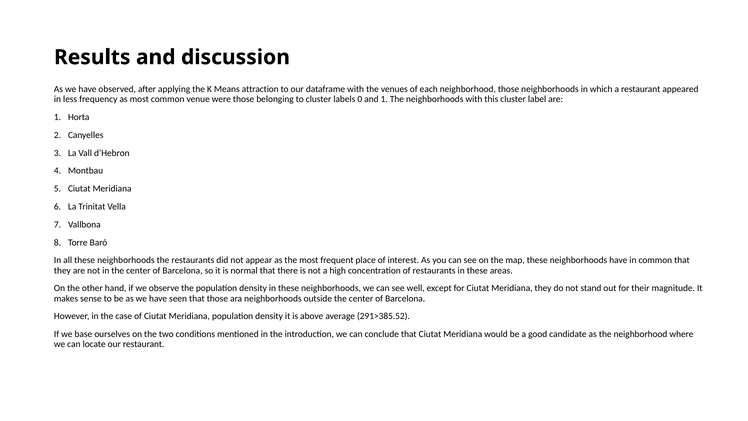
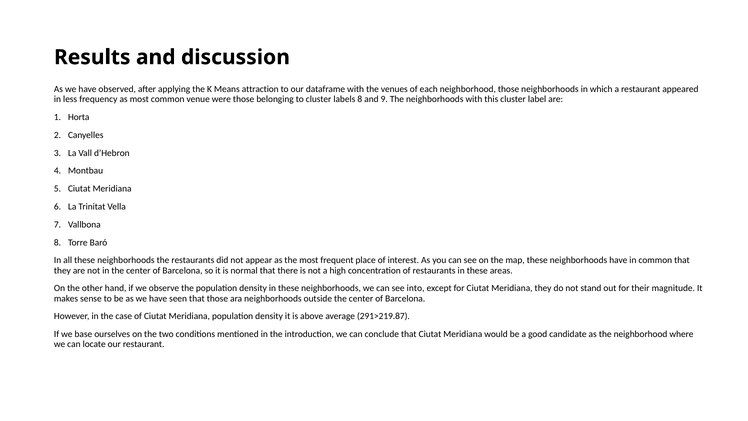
labels 0: 0 -> 8
and 1: 1 -> 9
well: well -> into
291>385.52: 291>385.52 -> 291>219.87
